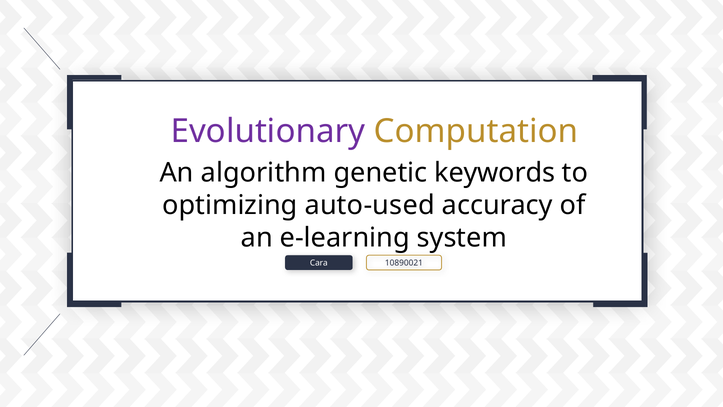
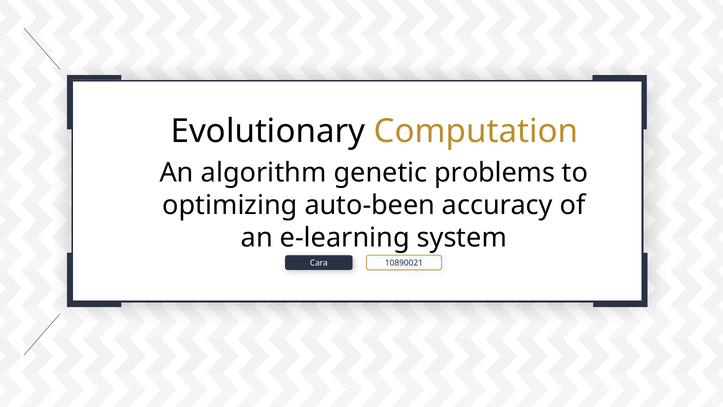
Evolutionary colour: purple -> black
keywords: keywords -> problems
auto-used: auto-used -> auto-been
